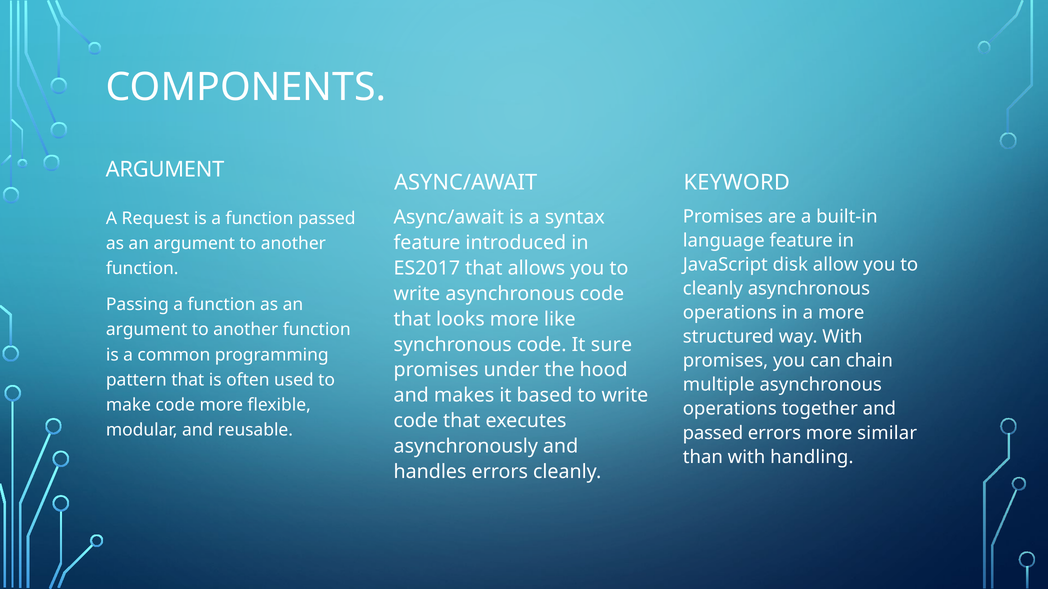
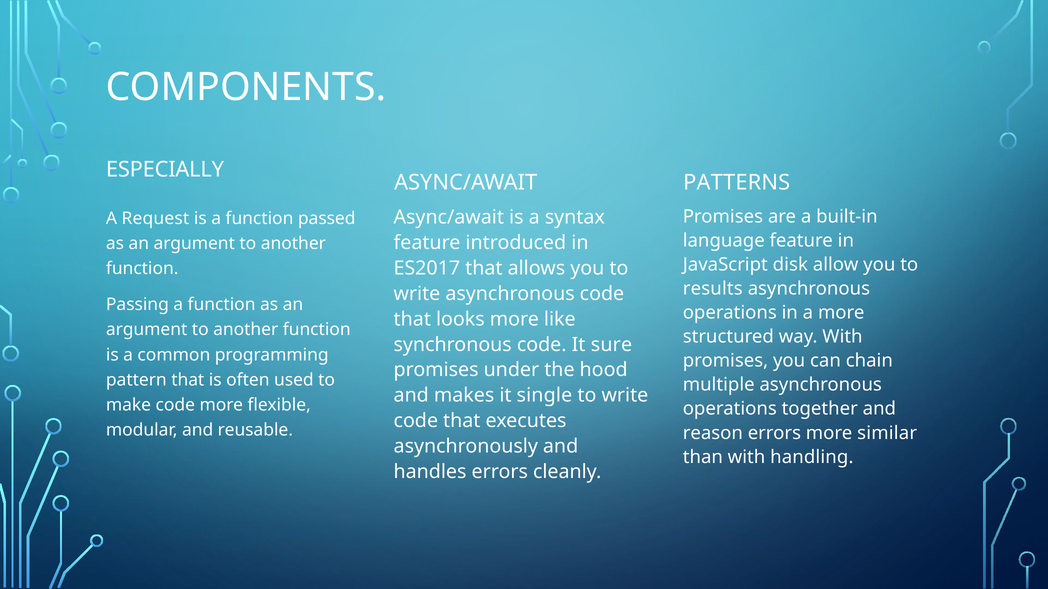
ARGUMENT at (165, 170): ARGUMENT -> ESPECIALLY
KEYWORD: KEYWORD -> PATTERNS
cleanly at (713, 289): cleanly -> results
based: based -> single
passed at (713, 433): passed -> reason
